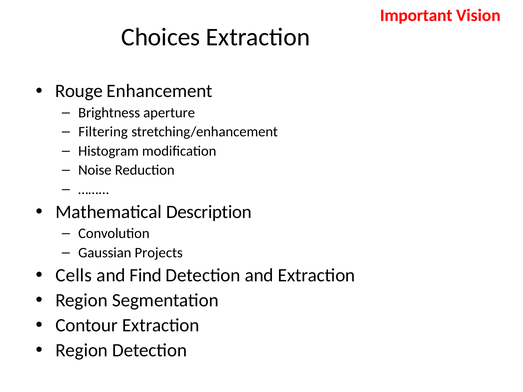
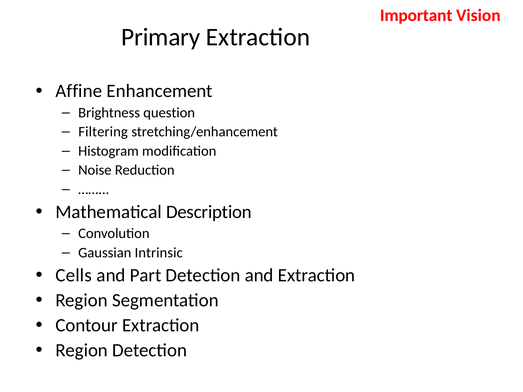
Choices: Choices -> Primary
Rouge: Rouge -> Affine
aperture: aperture -> question
Projects: Projects -> Intrinsic
Find: Find -> Part
